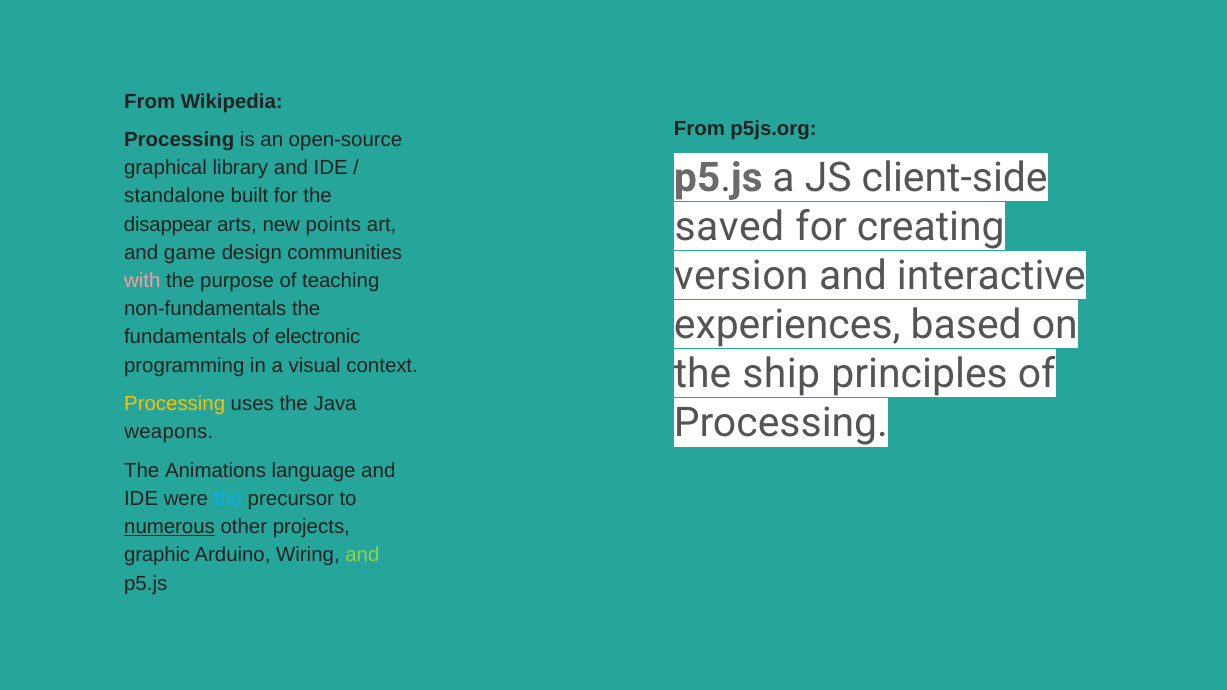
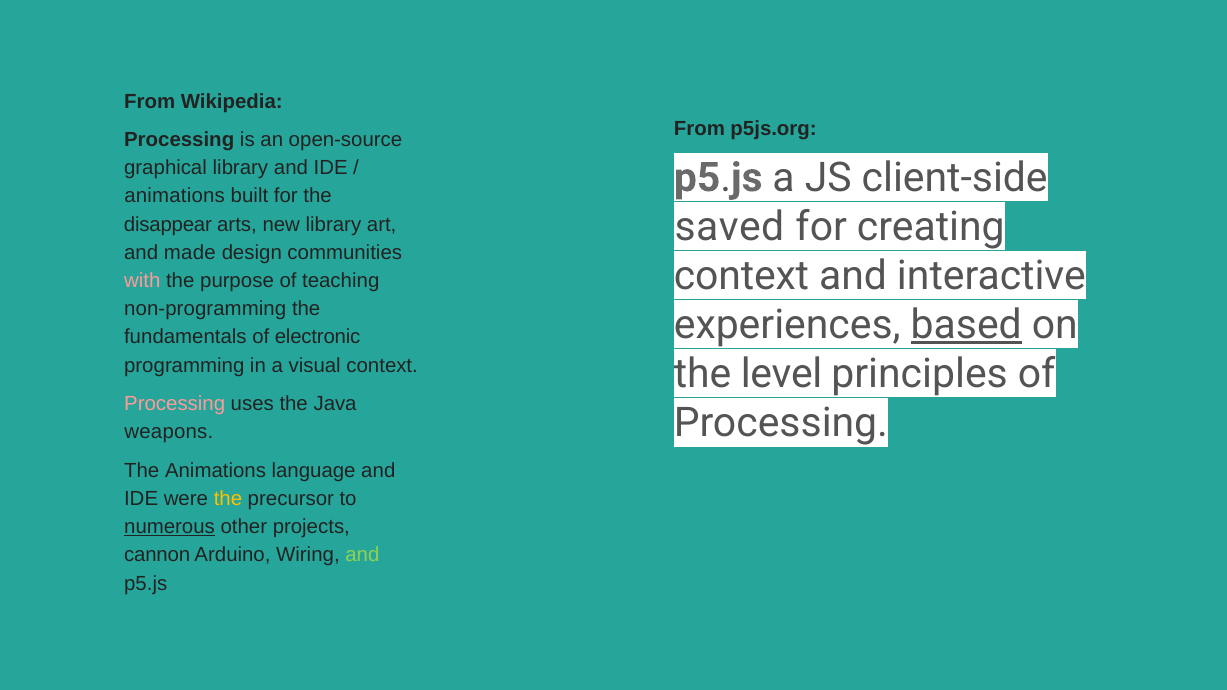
standalone at (175, 196): standalone -> animations
new points: points -> library
game: game -> made
version at (741, 276): version -> context
non-fundamentals: non-fundamentals -> non-programming
based underline: none -> present
ship: ship -> level
Processing at (175, 404) colour: yellow -> pink
the at (228, 499) colour: light blue -> yellow
graphic: graphic -> cannon
